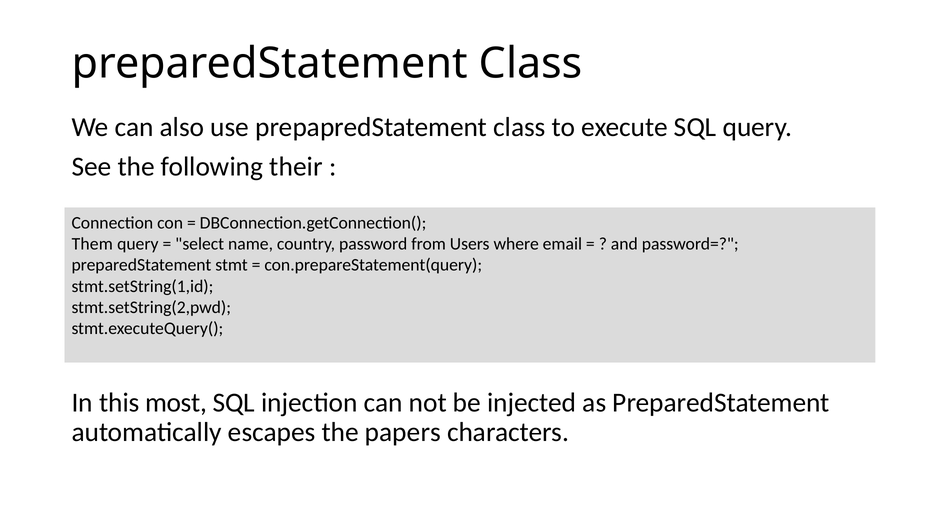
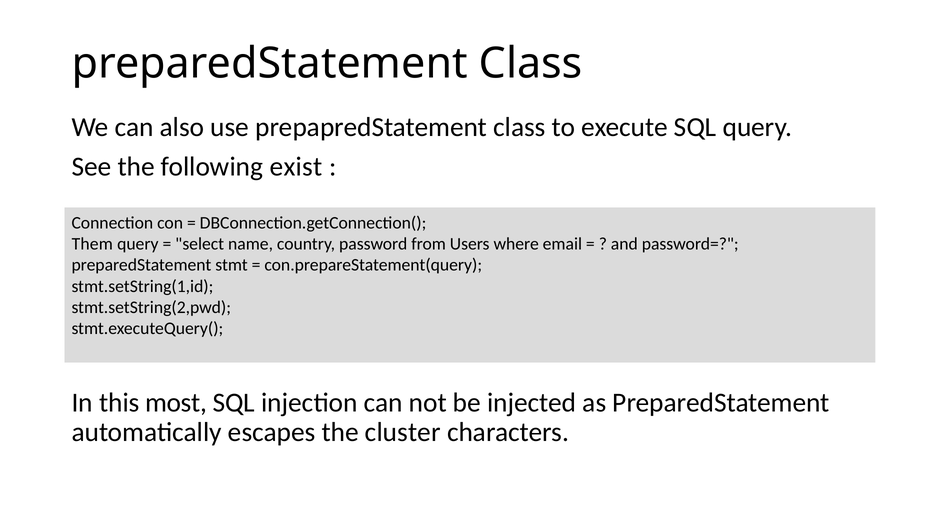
their: their -> exist
papers: papers -> cluster
